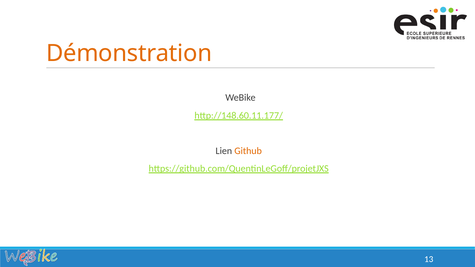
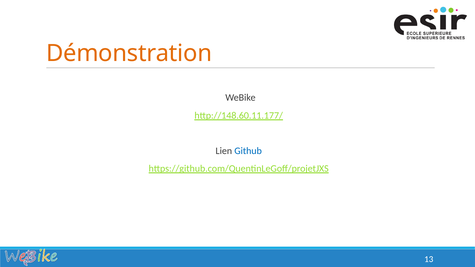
Github colour: orange -> blue
